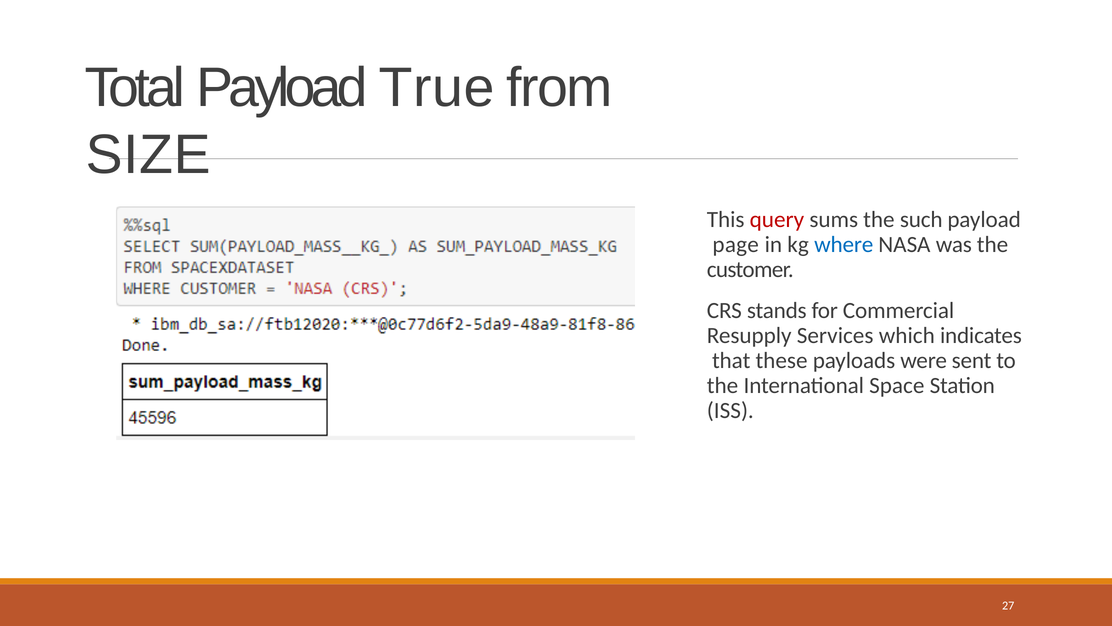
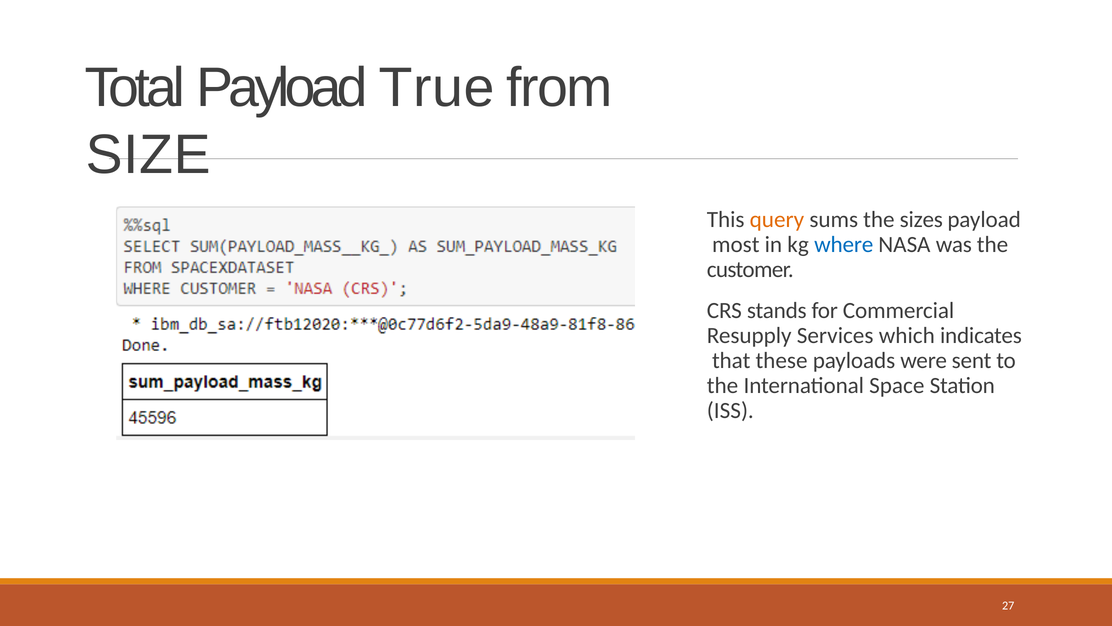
query colour: red -> orange
such: such -> sizes
page: page -> most
